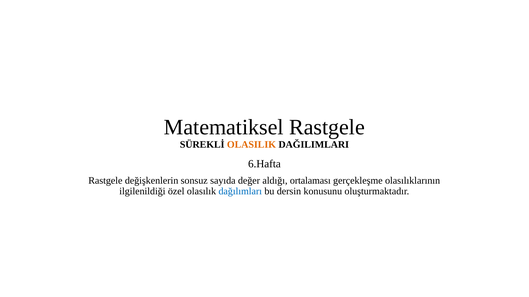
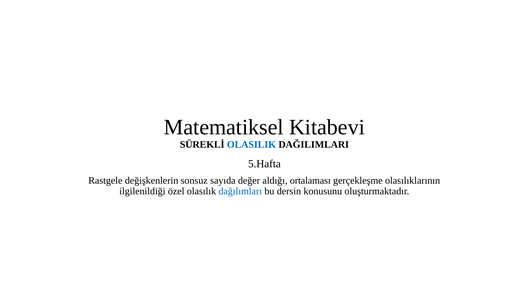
Matematiksel Rastgele: Rastgele -> Kitabevi
OLASILIK colour: orange -> blue
6.Hafta: 6.Hafta -> 5.Hafta
